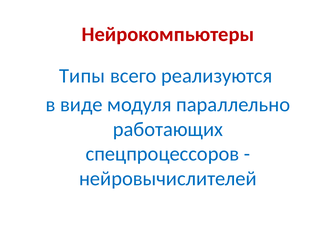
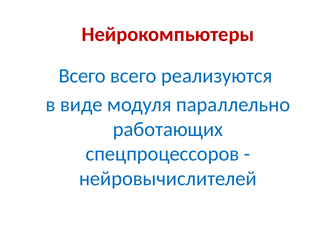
Типы at (82, 76): Типы -> Всего
